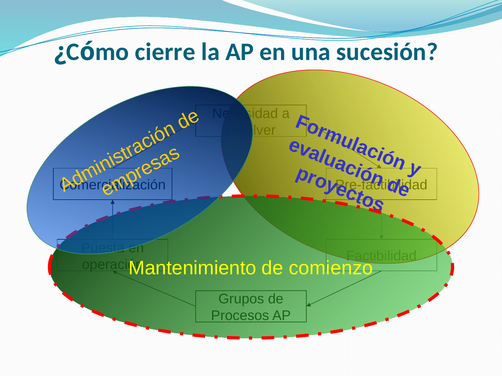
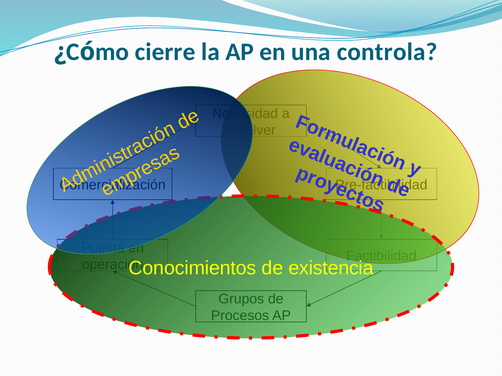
sucesión: sucesión -> controla
Mantenimiento: Mantenimiento -> Conocimientos
comienzo: comienzo -> existencia
